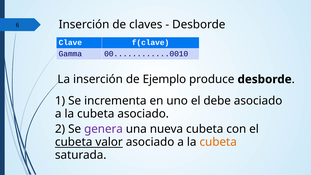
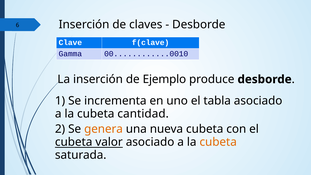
debe: debe -> tabla
cubeta asociado: asociado -> cantidad
genera colour: purple -> orange
